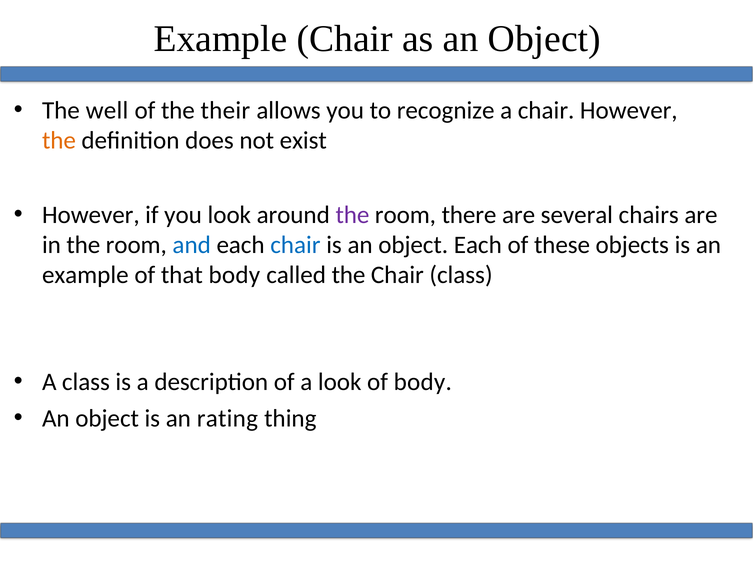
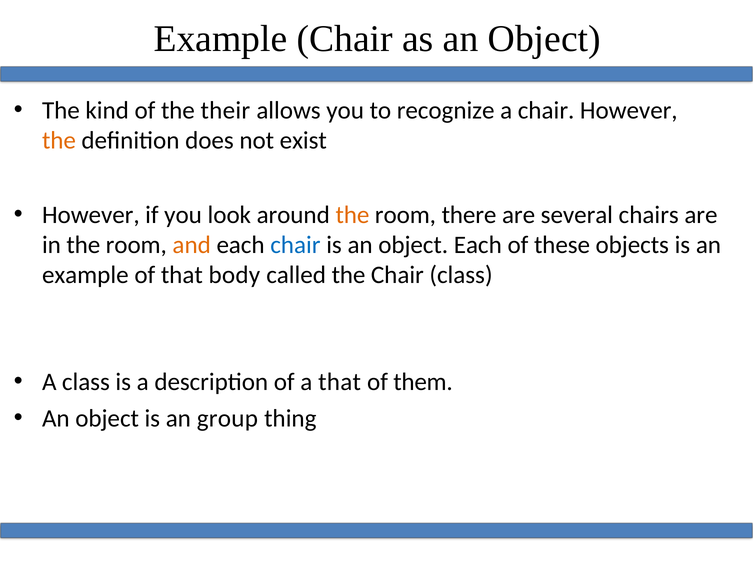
well: well -> kind
the at (352, 215) colour: purple -> orange
and colour: blue -> orange
a look: look -> that
of body: body -> them
rating: rating -> group
